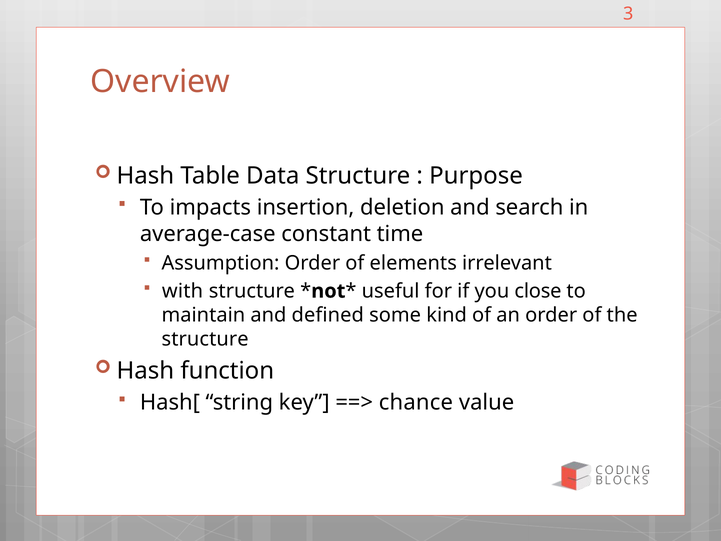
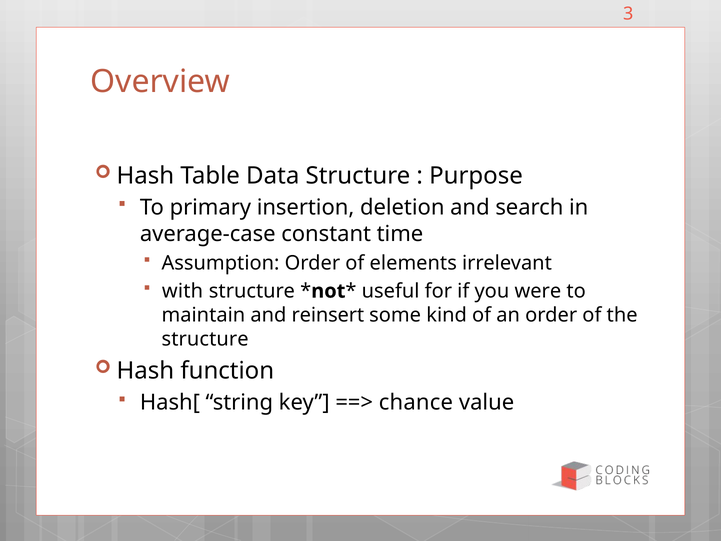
impacts: impacts -> primary
close: close -> were
defined: defined -> reinsert
